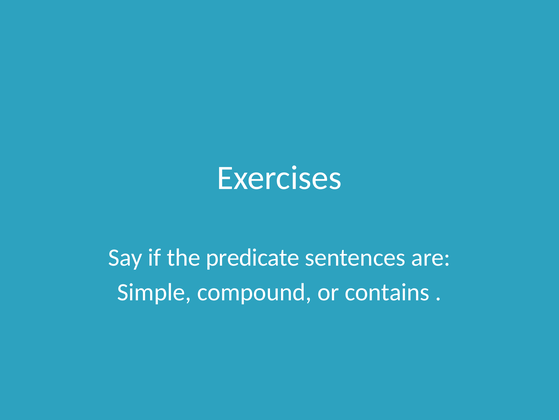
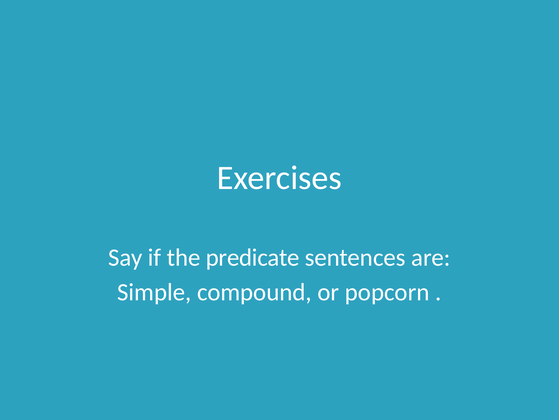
contains: contains -> popcorn
